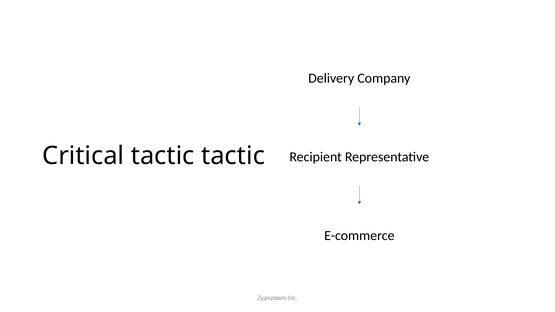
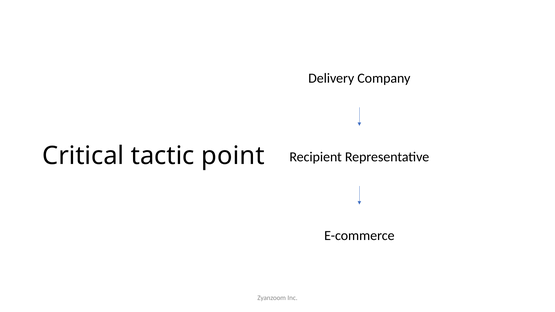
tactic tactic: tactic -> point
